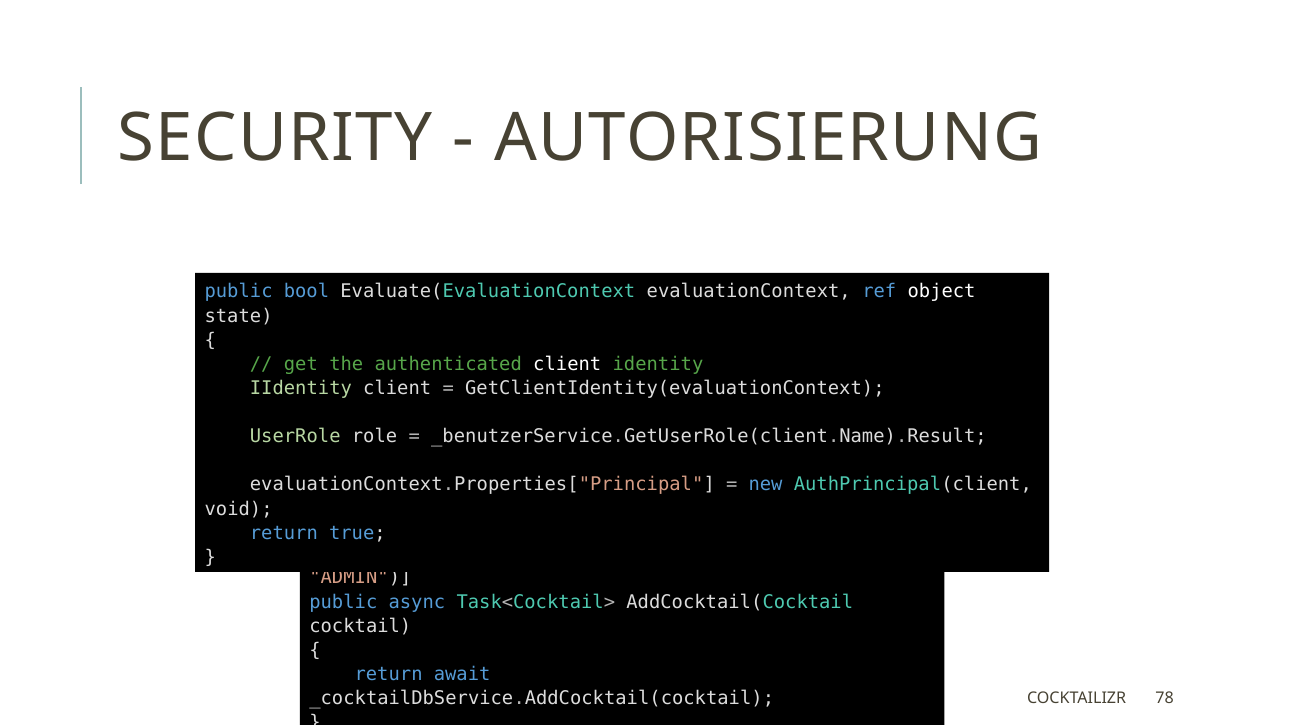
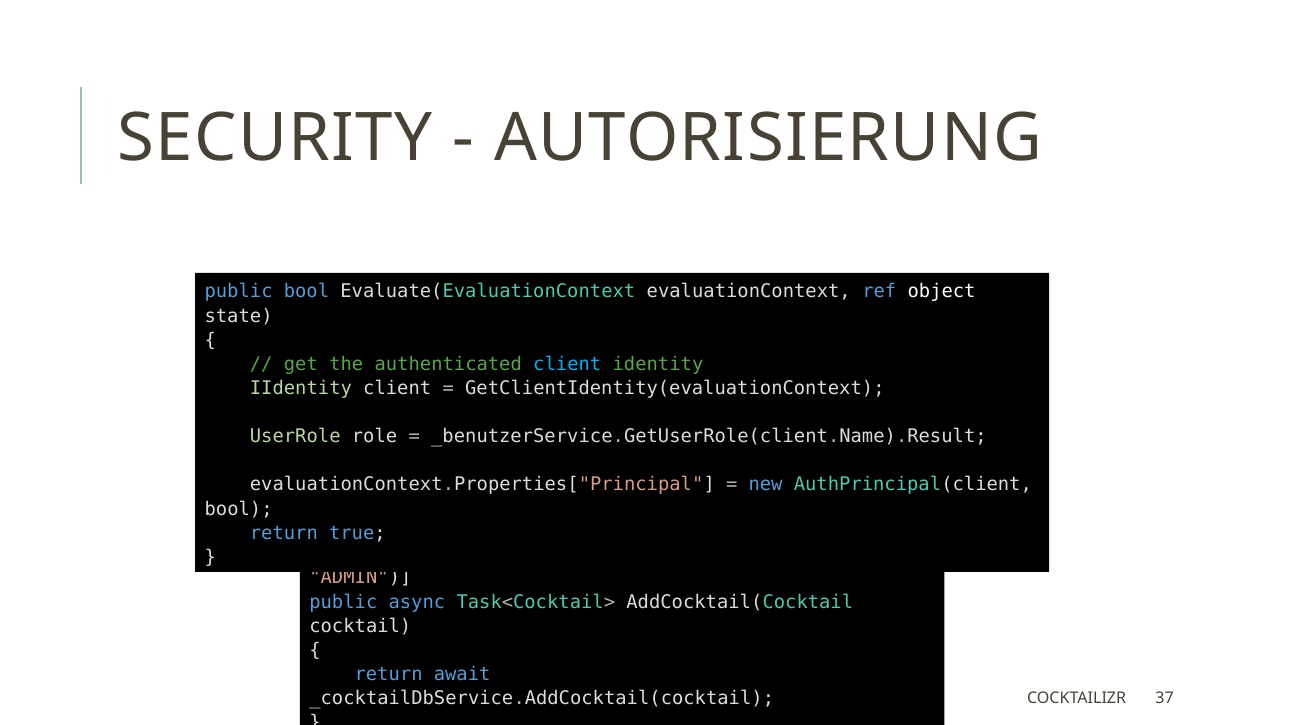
client at (567, 364) colour: white -> light blue
void at (239, 509): void -> bool
78: 78 -> 37
